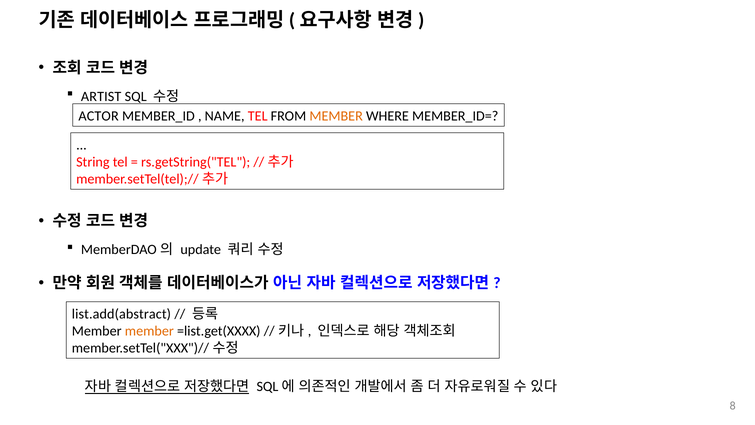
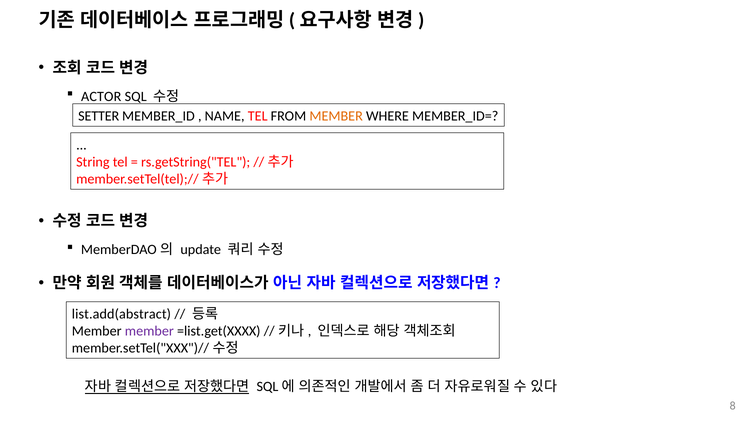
ARTIST: ARTIST -> ACTOR
ACTOR: ACTOR -> SETTER
member at (149, 331) colour: orange -> purple
